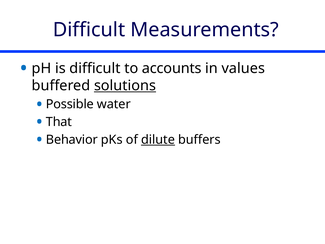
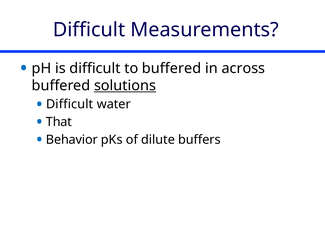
to accounts: accounts -> buffered
values: values -> across
Possible at (70, 104): Possible -> Difficult
dilute underline: present -> none
